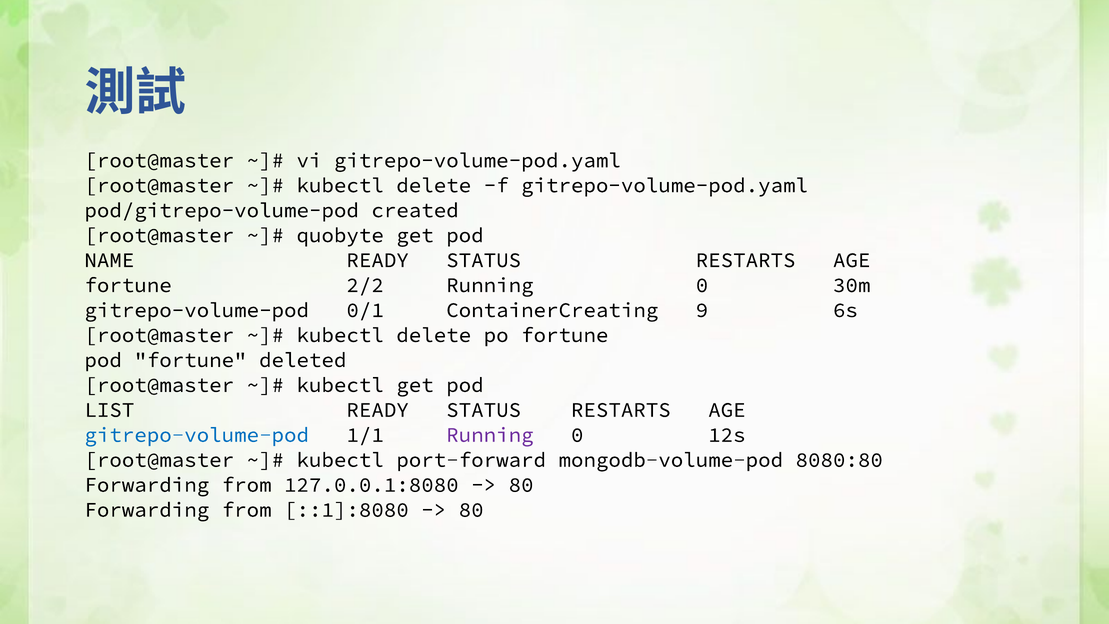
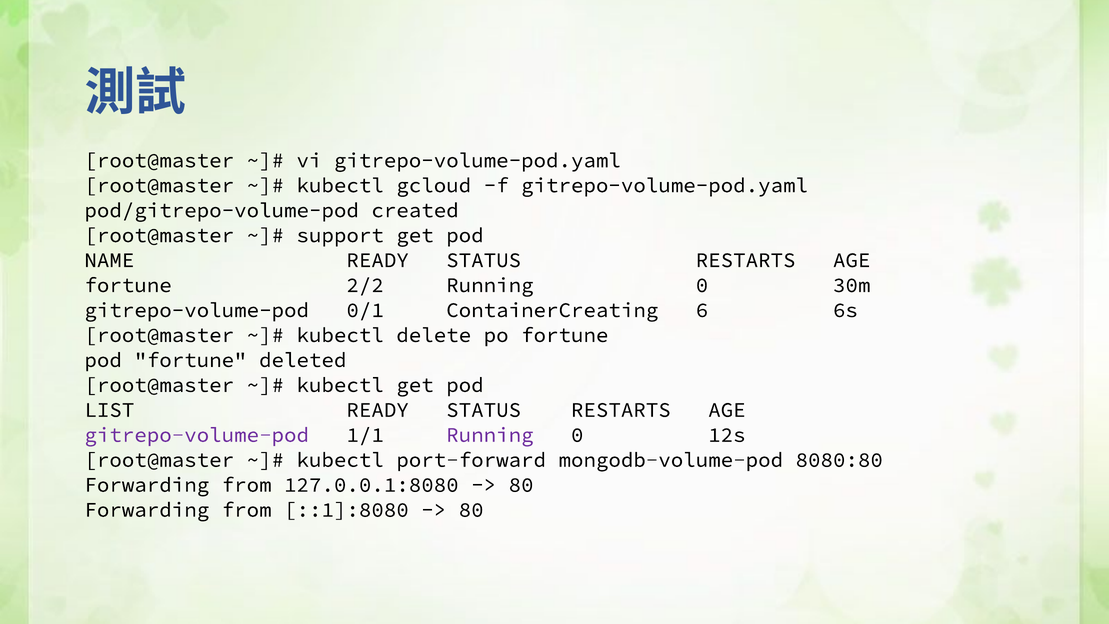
delete at (434, 185): delete -> gcloud
quobyte: quobyte -> support
9: 9 -> 6
gitrepo-volume-pod at (197, 435) colour: blue -> purple
